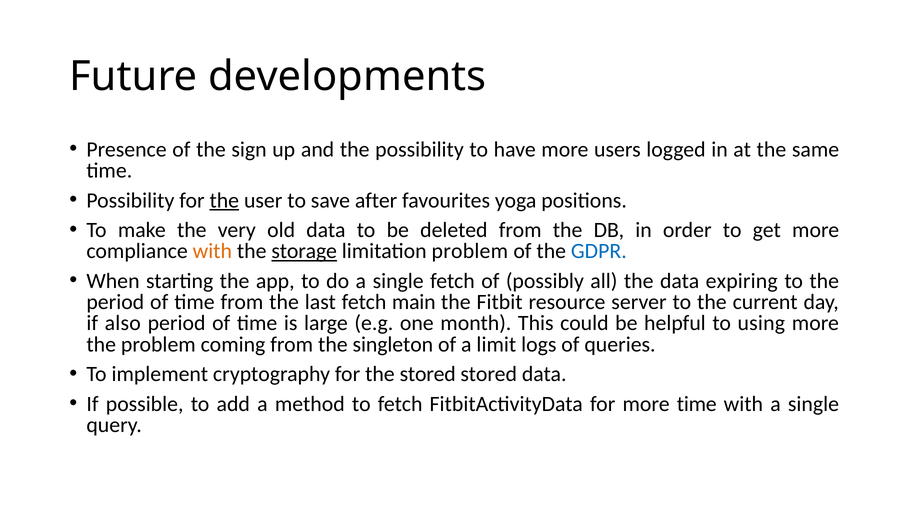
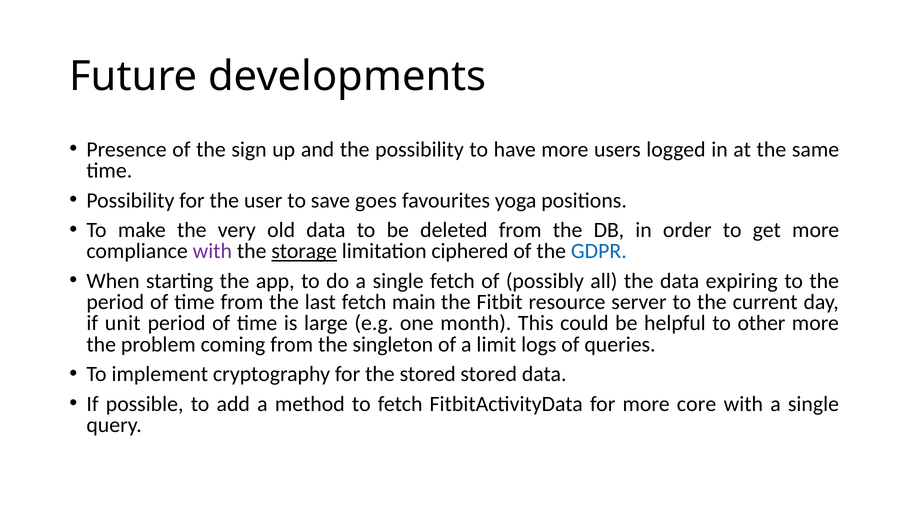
the at (224, 200) underline: present -> none
after: after -> goes
with at (212, 251) colour: orange -> purple
limitation problem: problem -> ciphered
also: also -> unit
using: using -> other
more time: time -> core
